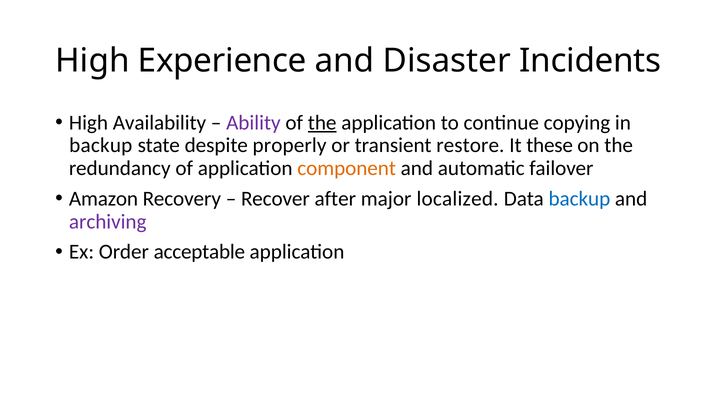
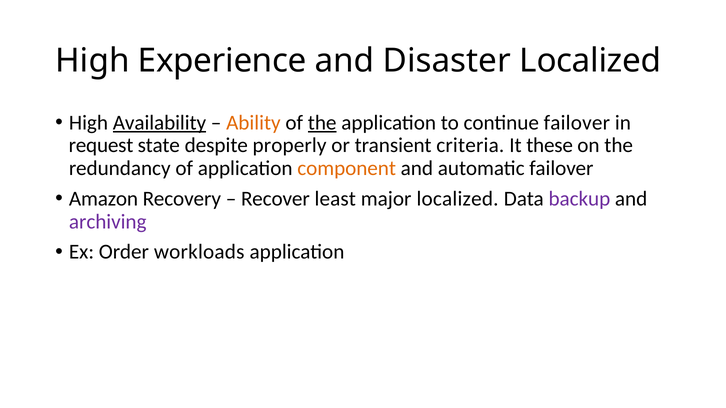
Disaster Incidents: Incidents -> Localized
Availability underline: none -> present
Ability colour: purple -> orange
continue copying: copying -> failover
backup at (101, 146): backup -> request
restore: restore -> criteria
after: after -> least
backup at (579, 199) colour: blue -> purple
acceptable: acceptable -> workloads
